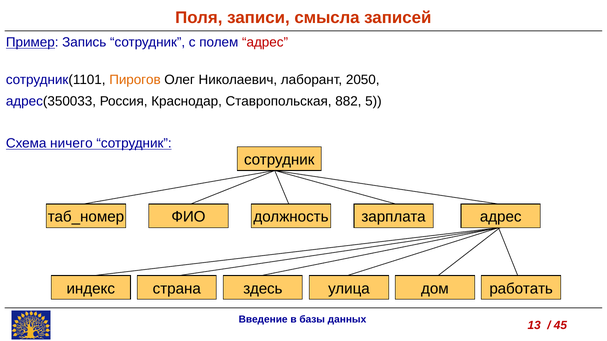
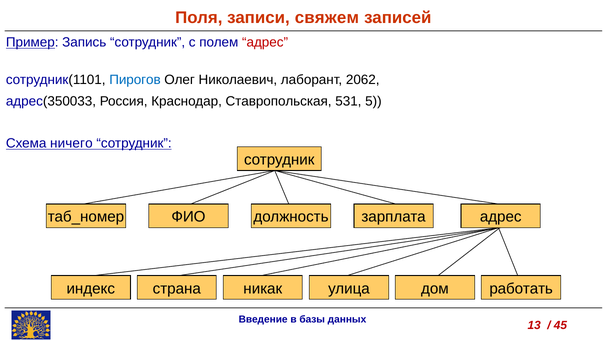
смысла: смысла -> свяжем
Пирогов colour: orange -> blue
2050: 2050 -> 2062
882: 882 -> 531
здесь: здесь -> никак
